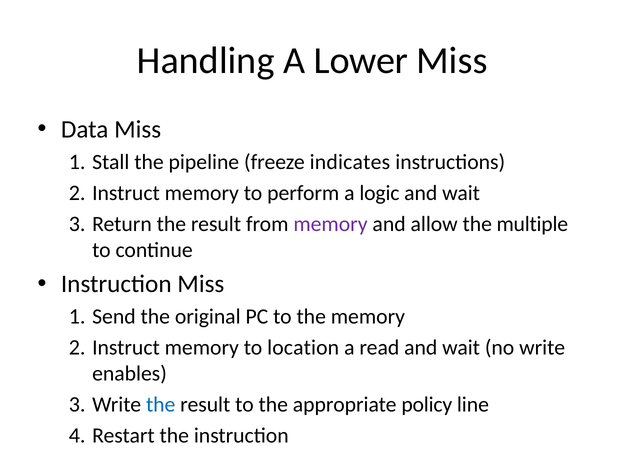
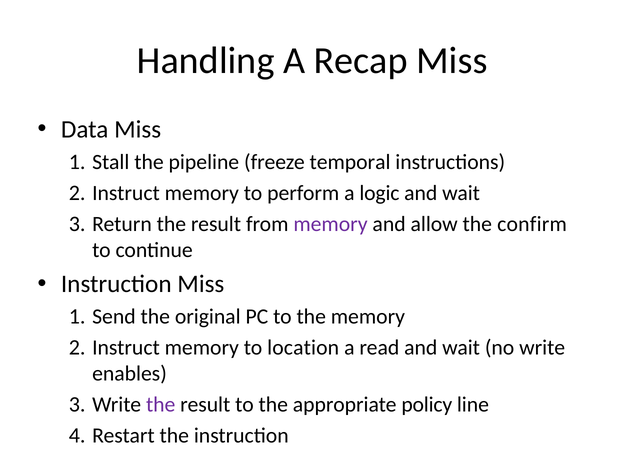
Lower: Lower -> Recap
indicates: indicates -> temporal
multiple: multiple -> confirm
the at (161, 405) colour: blue -> purple
